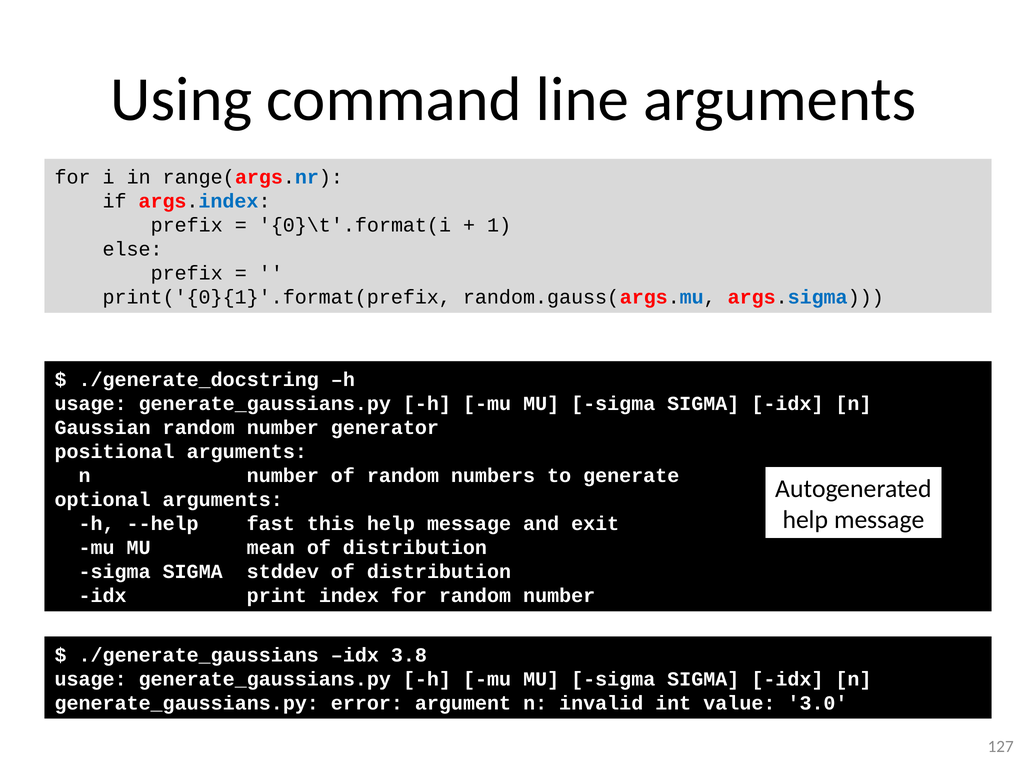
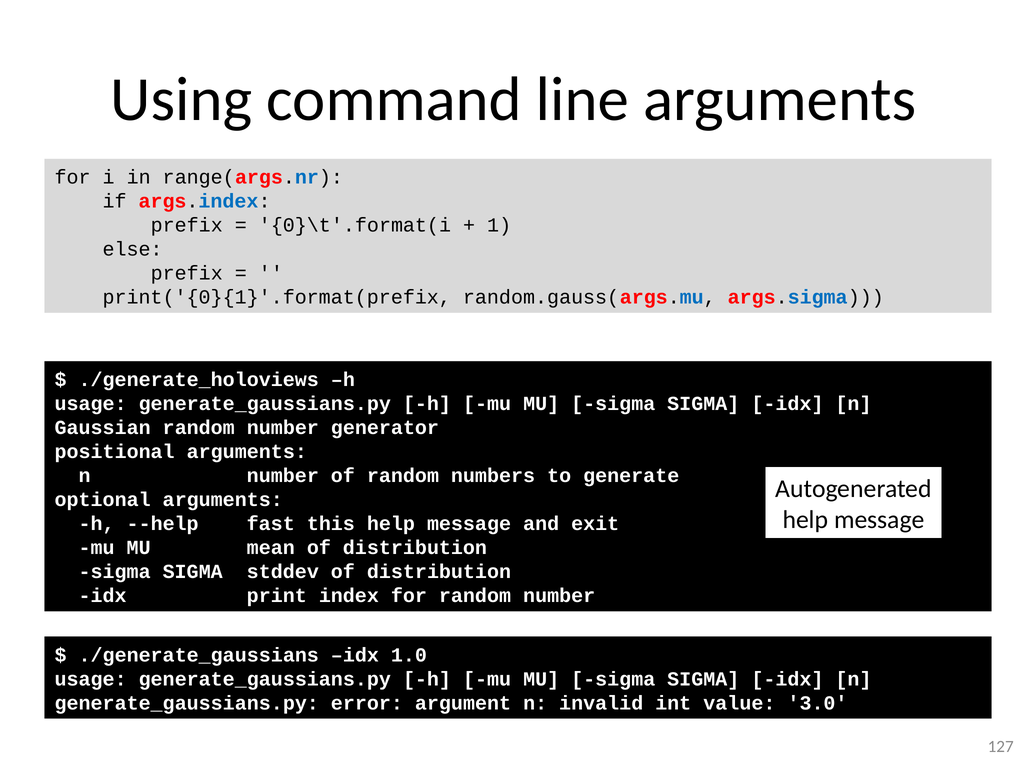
./generate_docstring: ./generate_docstring -> ./generate_holoviews
3.8: 3.8 -> 1.0
